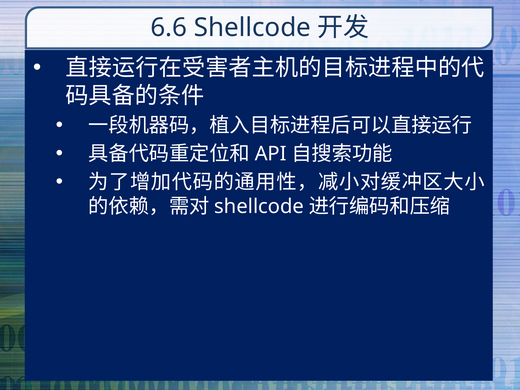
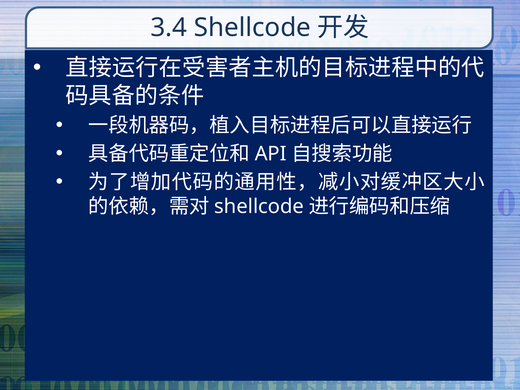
6.6: 6.6 -> 3.4
